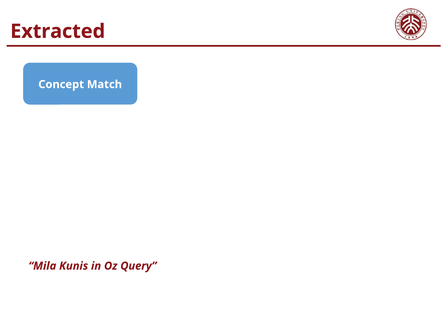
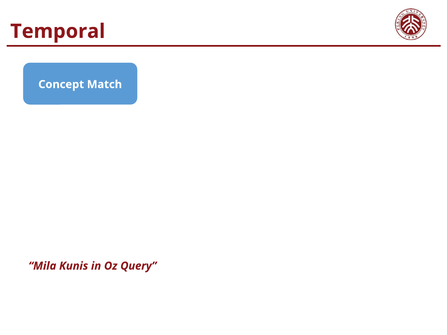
Extracted: Extracted -> Temporal
